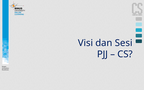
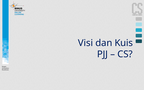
Sesi: Sesi -> Kuis
